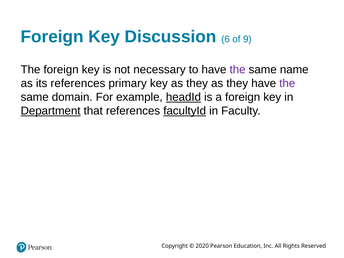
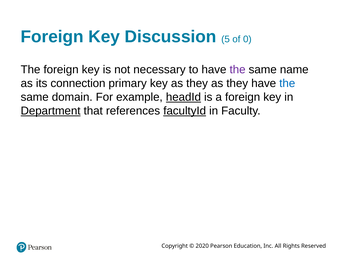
6: 6 -> 5
9: 9 -> 0
its references: references -> connection
the at (287, 83) colour: purple -> blue
